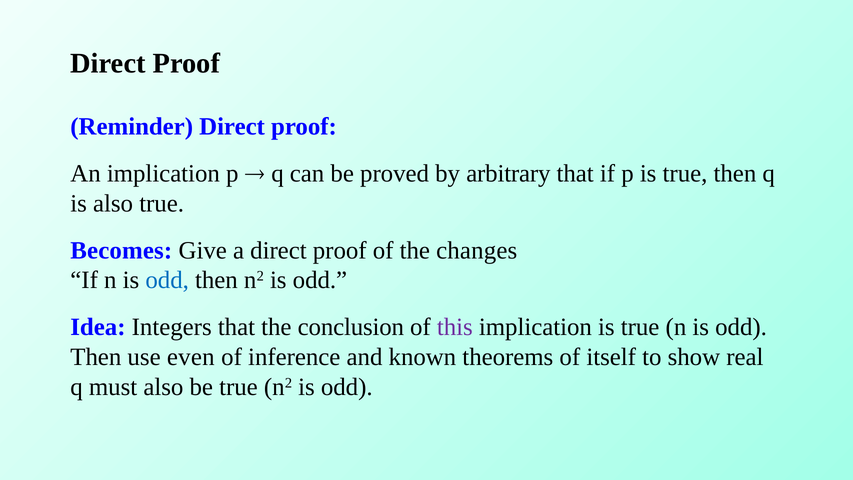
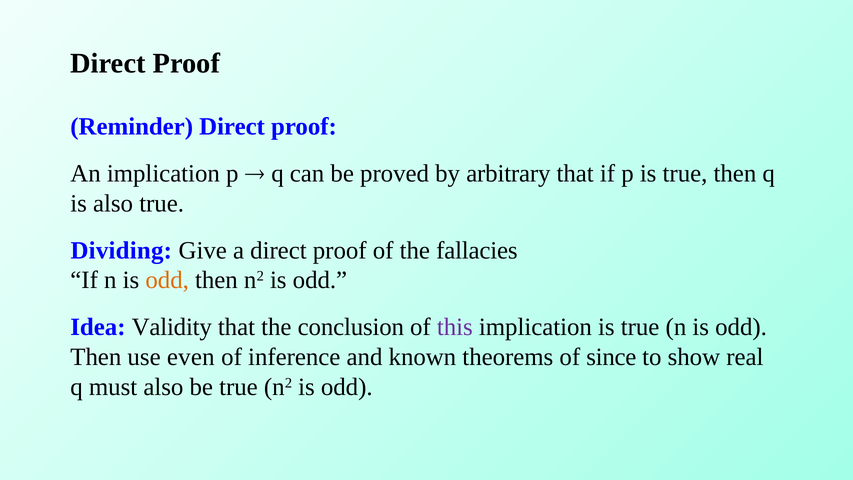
Becomes: Becomes -> Dividing
changes: changes -> fallacies
odd at (167, 280) colour: blue -> orange
Integers: Integers -> Validity
itself: itself -> since
